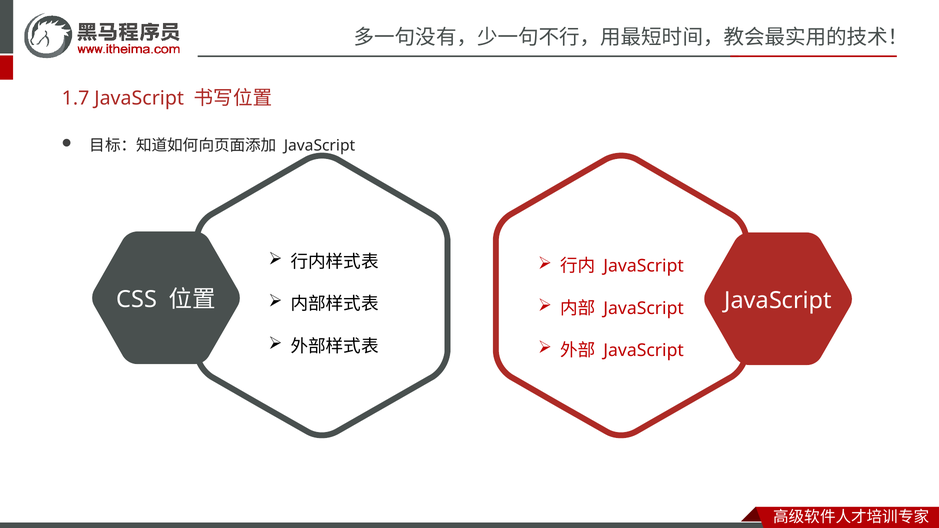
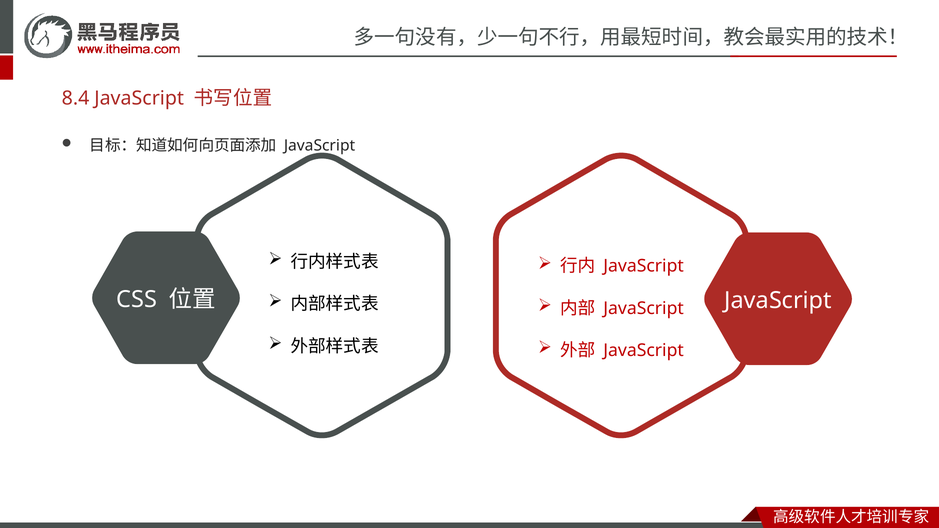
1.7: 1.7 -> 8.4
